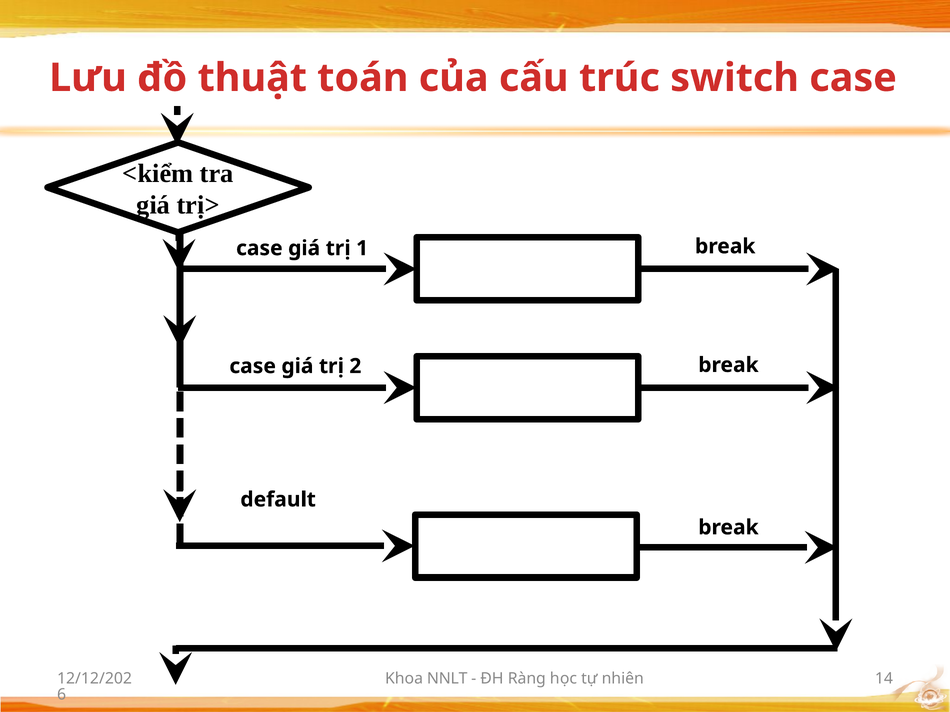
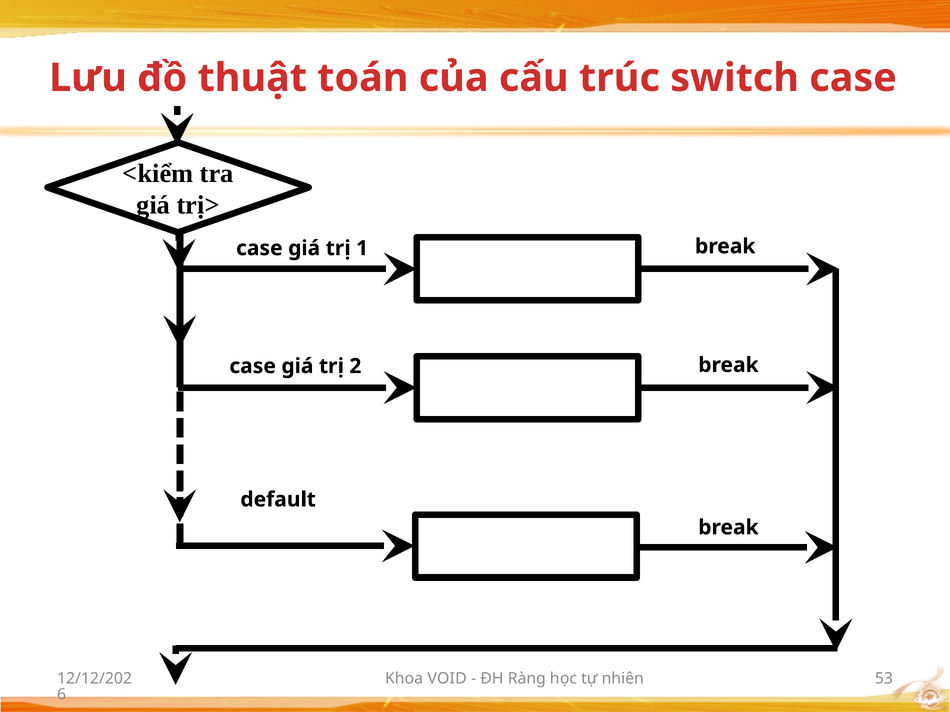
NNLT: NNLT -> VOID
14: 14 -> 53
